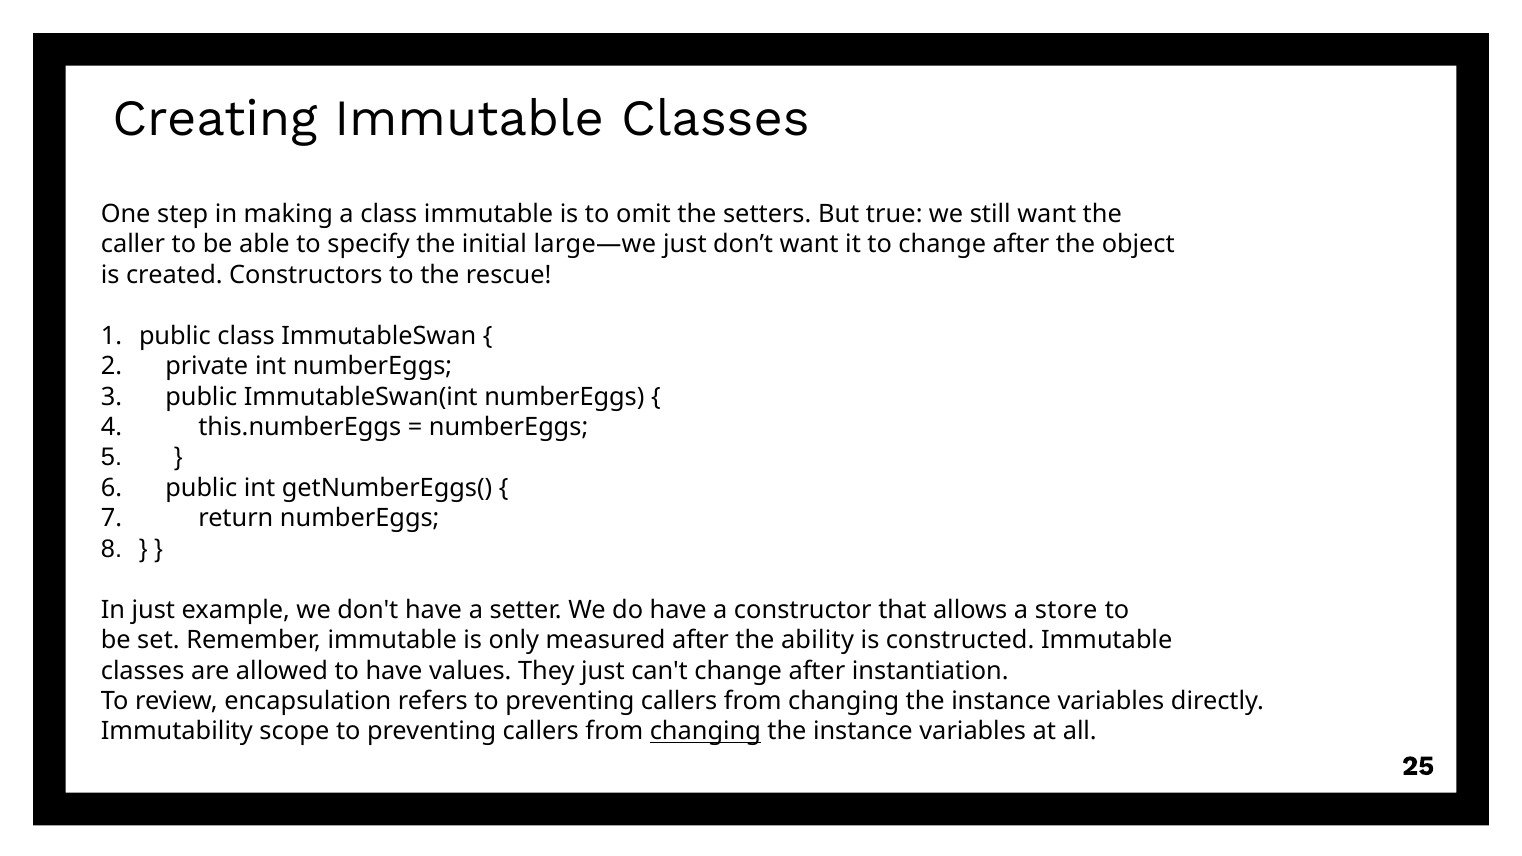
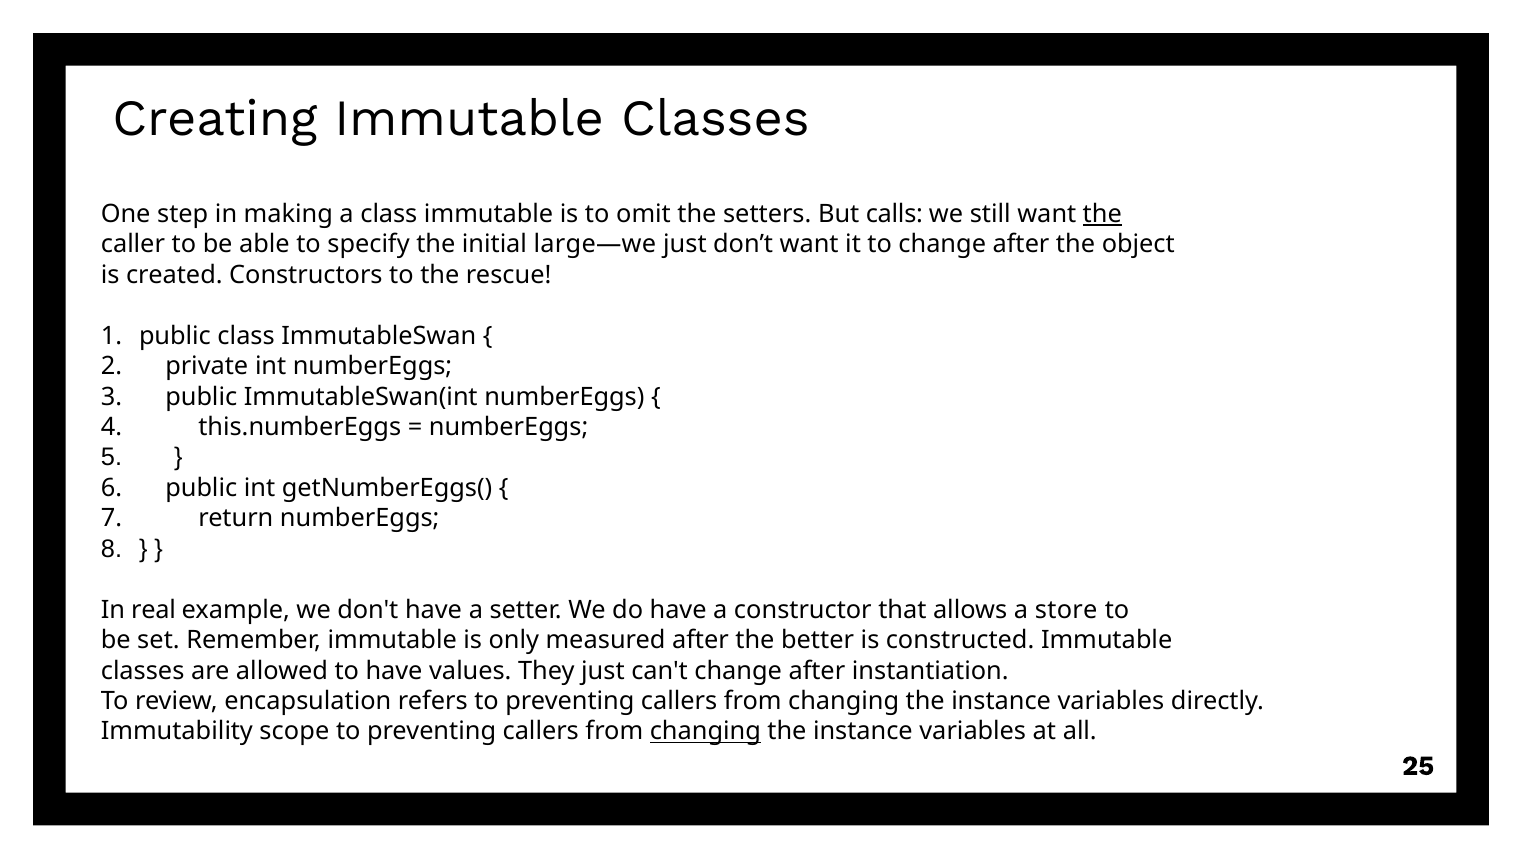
true: true -> calls
the at (1102, 214) underline: none -> present
In just: just -> real
ability: ability -> better
